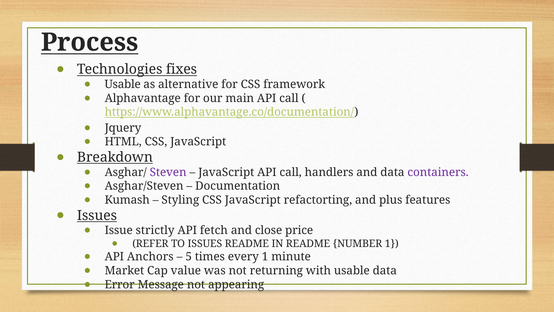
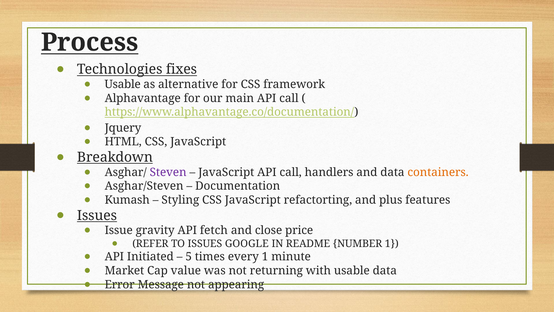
containers colour: purple -> orange
strictly: strictly -> gravity
ISSUES README: README -> GOOGLE
Anchors: Anchors -> Initiated
